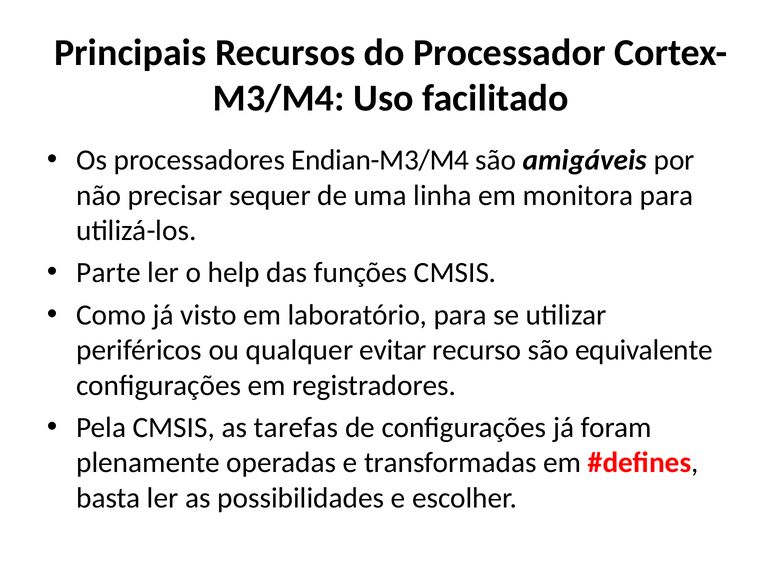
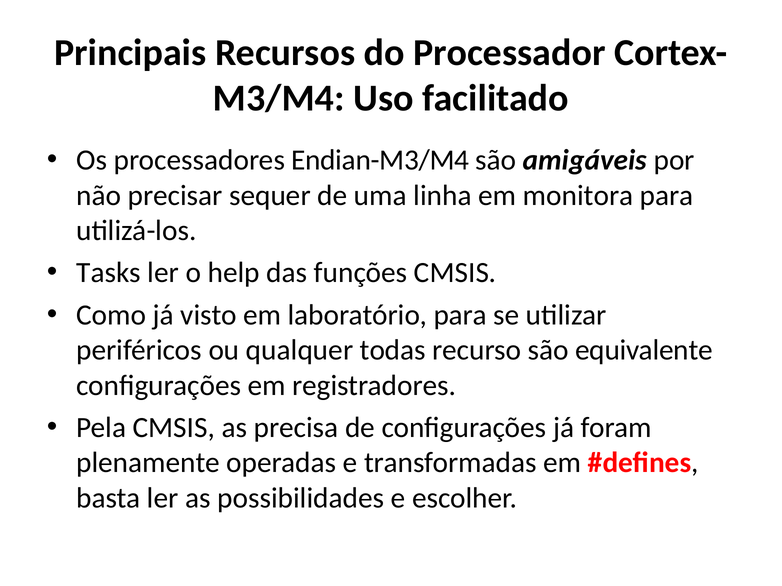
Parte: Parte -> Tasks
evitar: evitar -> todas
tarefas: tarefas -> precisa
